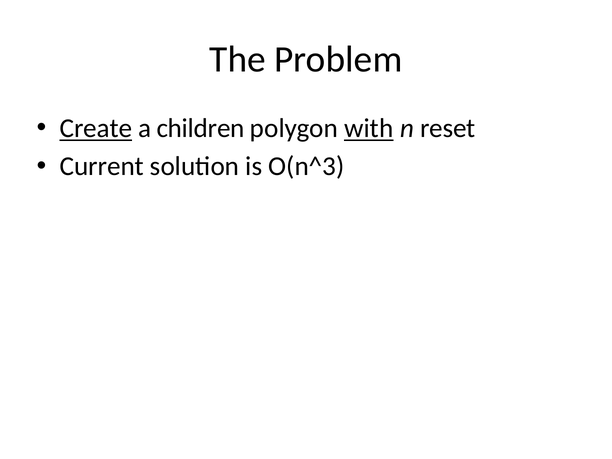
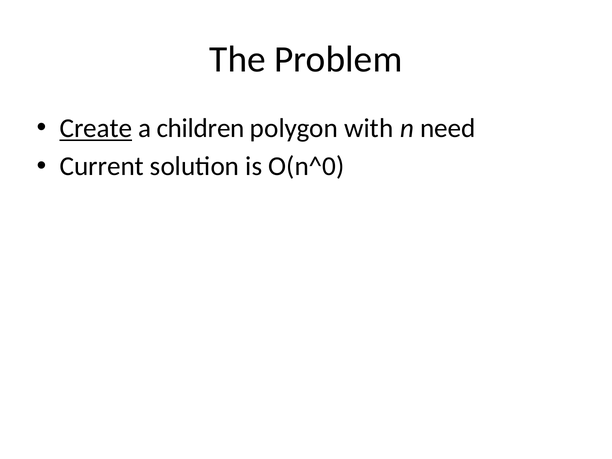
with underline: present -> none
reset: reset -> need
O(n^3: O(n^3 -> O(n^0
